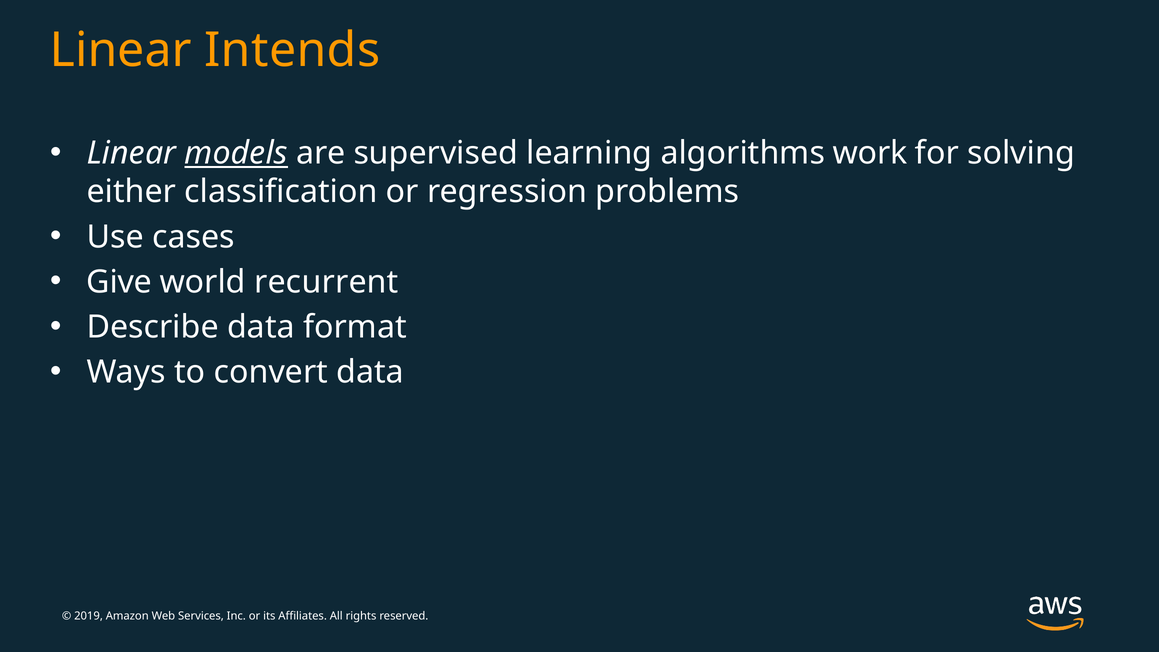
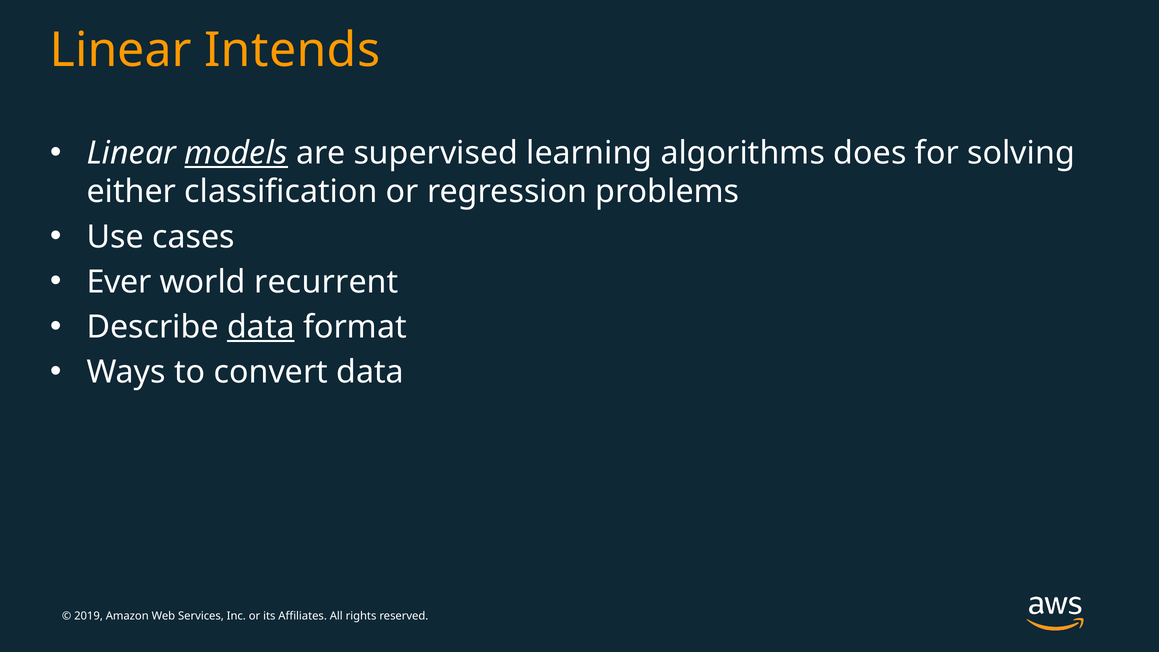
work: work -> does
Give: Give -> Ever
data at (261, 327) underline: none -> present
